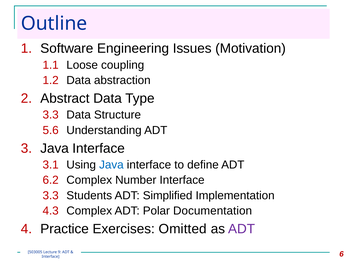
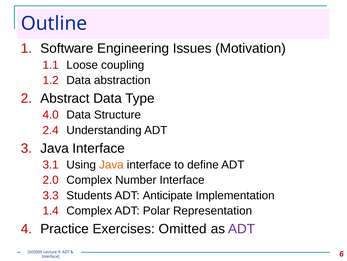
3.3 at (51, 114): 3.3 -> 4.0
5.6: 5.6 -> 2.4
Java at (111, 164) colour: blue -> orange
6.2: 6.2 -> 2.0
Simplified: Simplified -> Anticipate
4.3: 4.3 -> 1.4
Documentation: Documentation -> Representation
